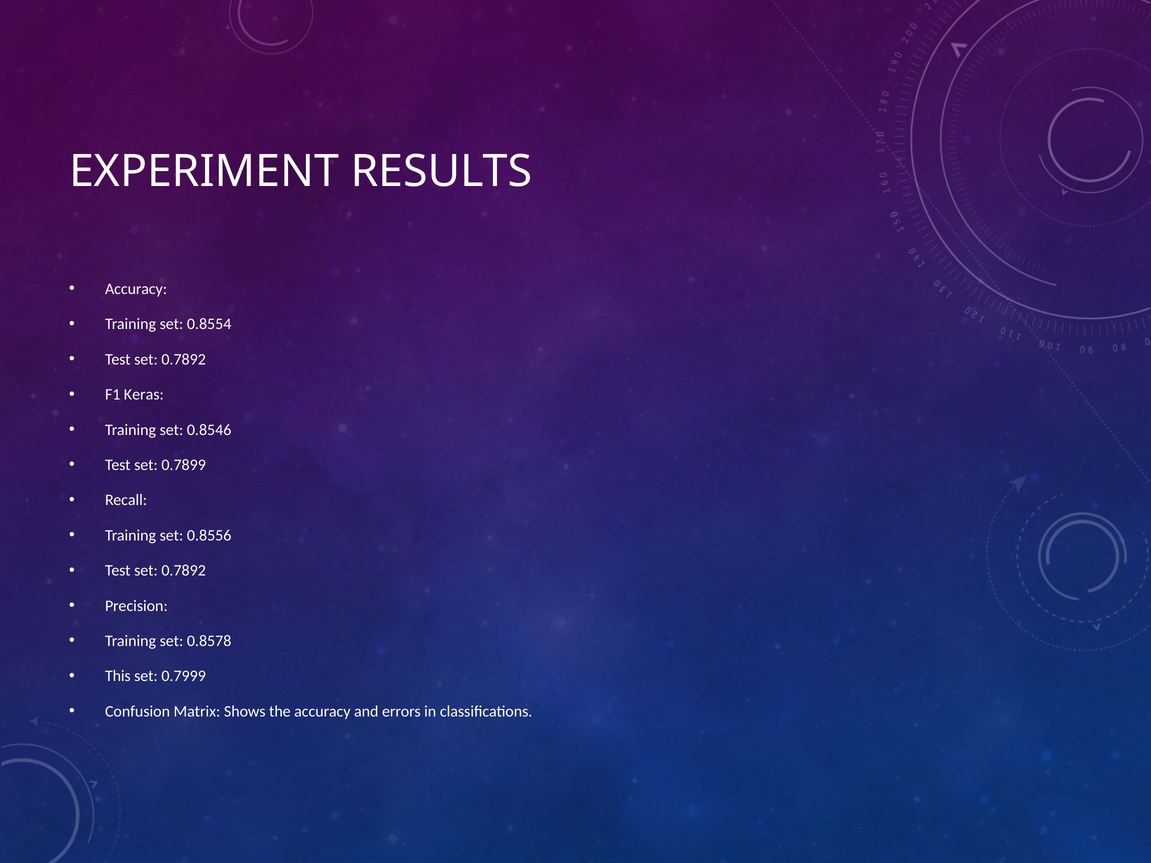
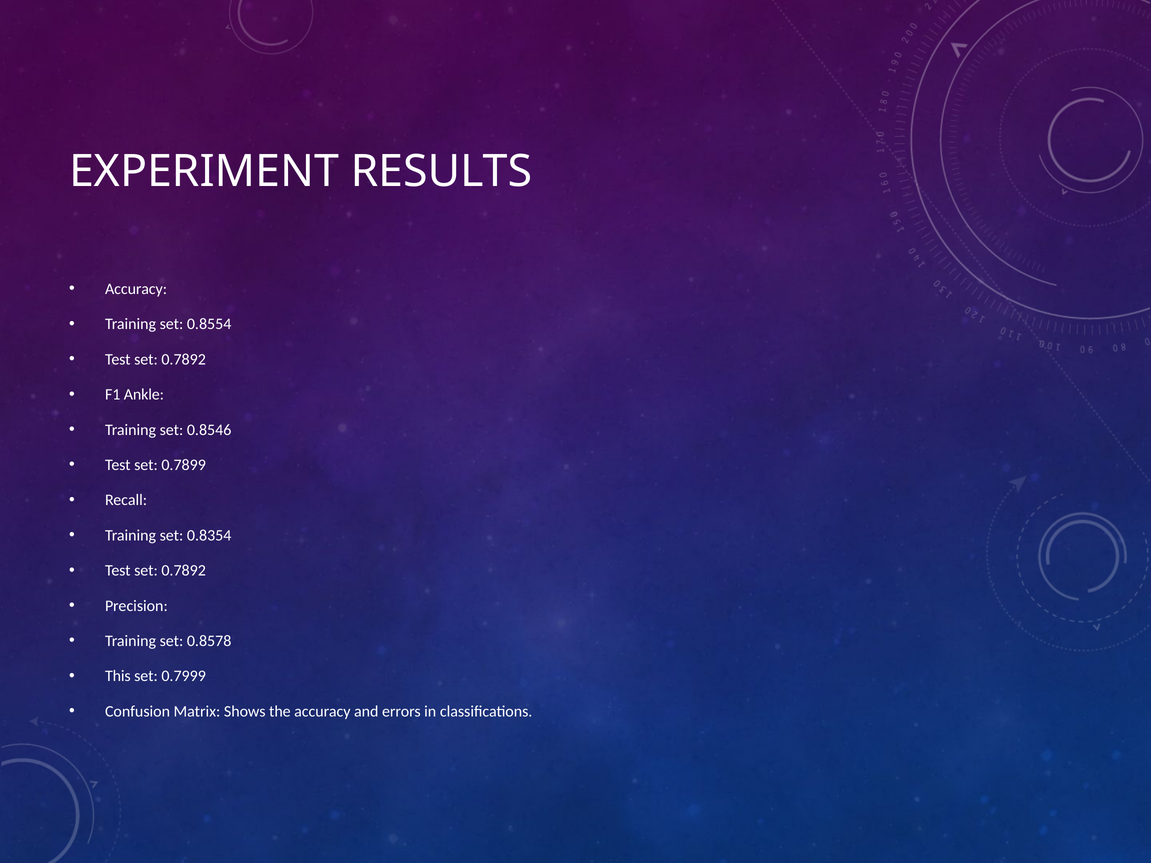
Keras: Keras -> Ankle
0.8556: 0.8556 -> 0.8354
